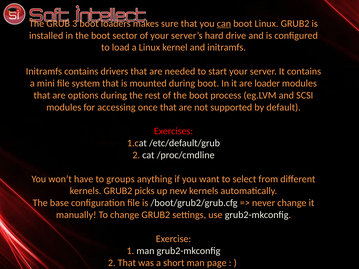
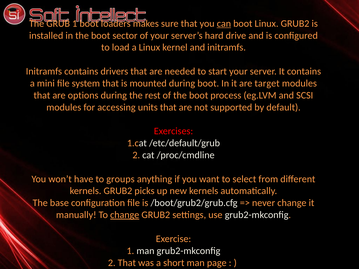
GRUB 3: 3 -> 1
loader: loader -> target
once: once -> units
change at (125, 215) underline: none -> present
